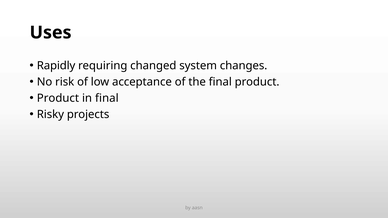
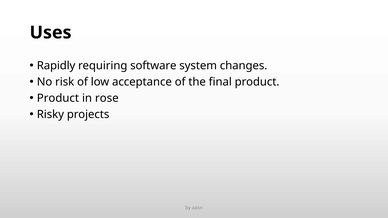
changed: changed -> software
in final: final -> rose
